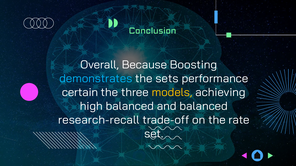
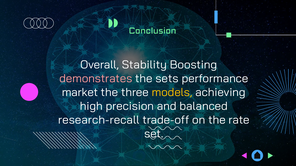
Because: Because -> Stability
demonstrates colour: light blue -> pink
certain: certain -> market
high balanced: balanced -> precision
